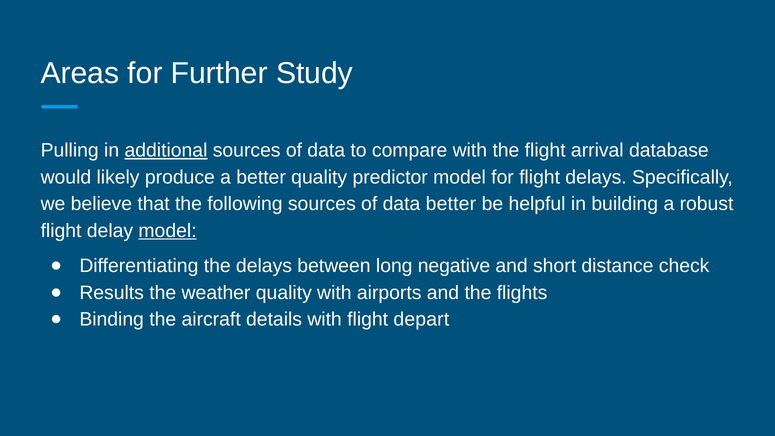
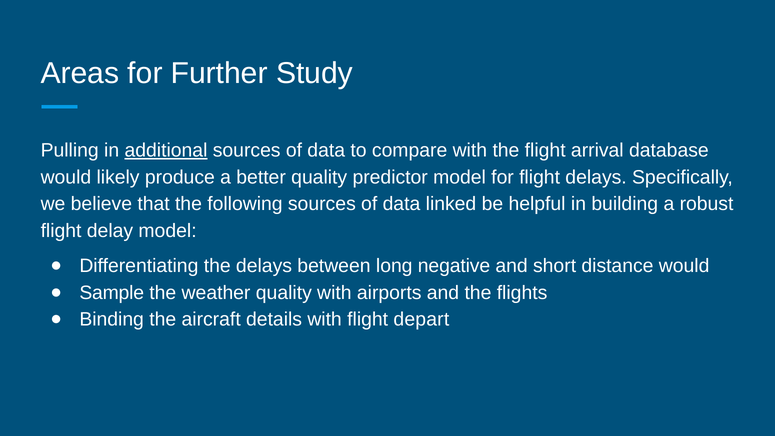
data better: better -> linked
model at (168, 231) underline: present -> none
distance check: check -> would
Results: Results -> Sample
